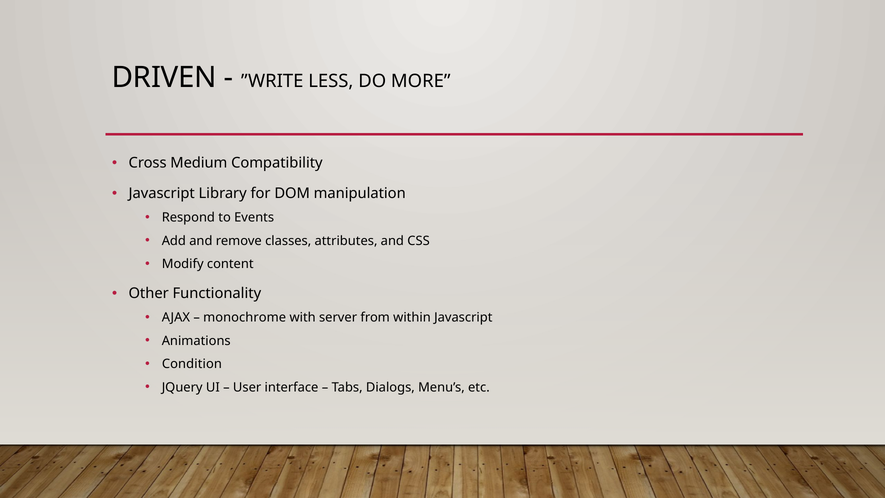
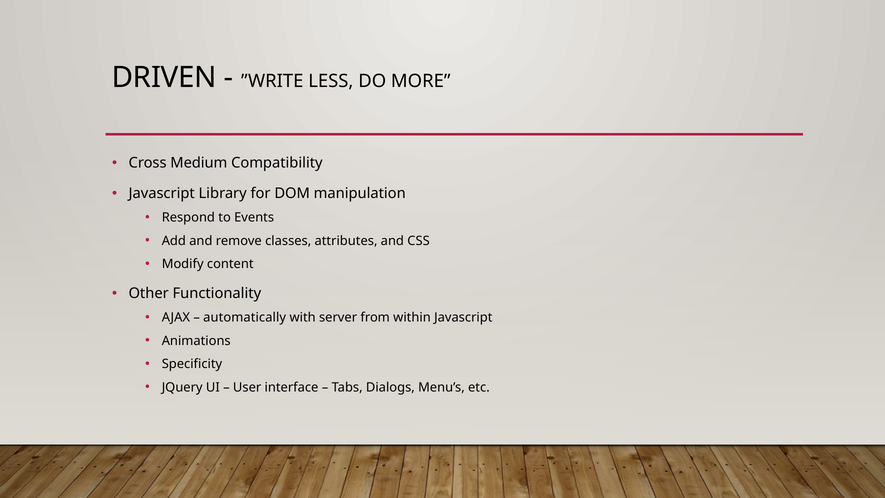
monochrome: monochrome -> automatically
Condition: Condition -> Specificity
